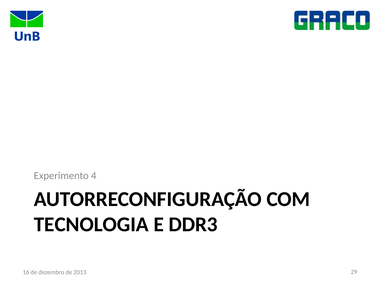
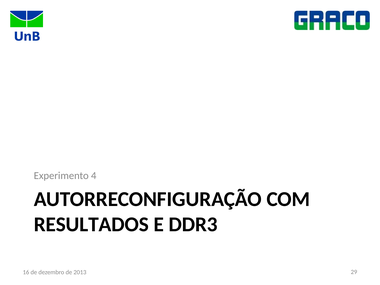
TECNOLOGIA: TECNOLOGIA -> RESULTADOS
